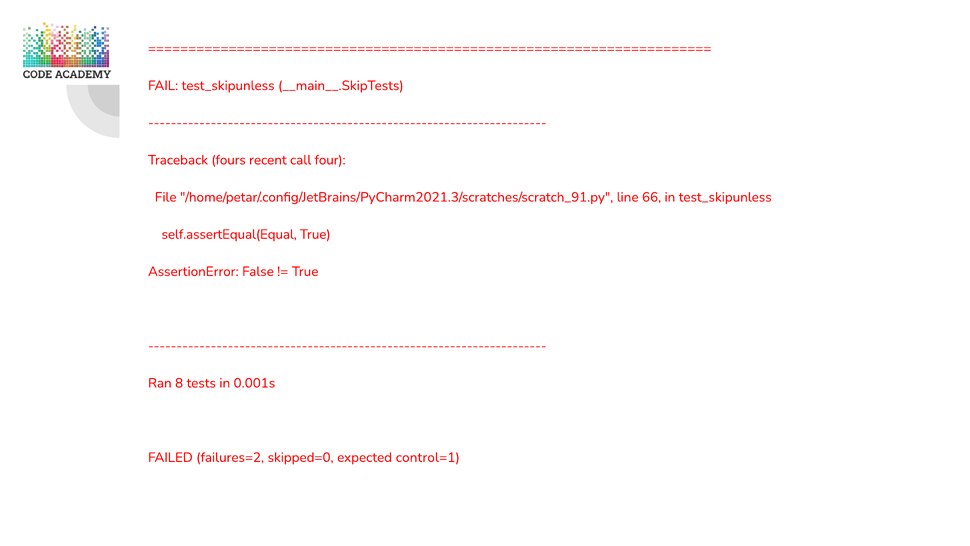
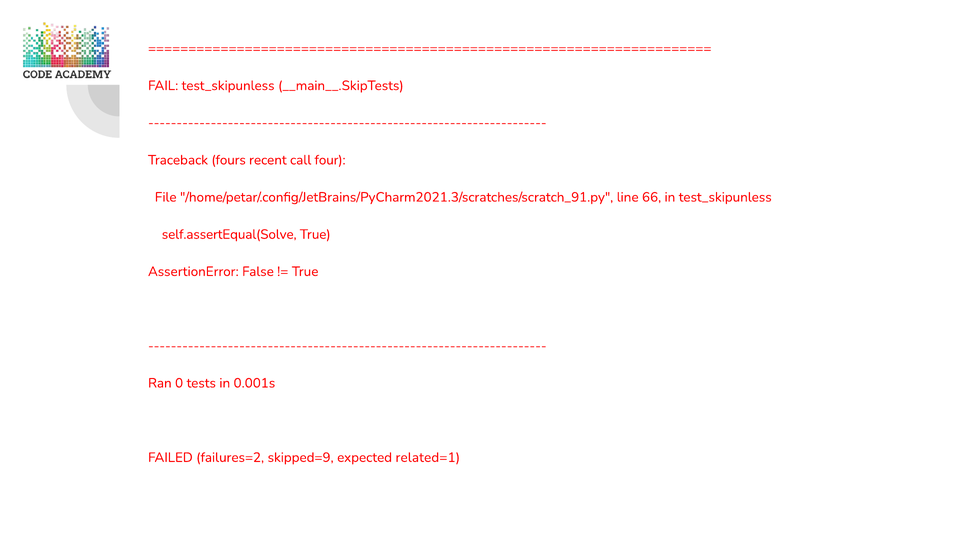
self.assertEqual(Equal: self.assertEqual(Equal -> self.assertEqual(Solve
8: 8 -> 0
skipped=0: skipped=0 -> skipped=9
control=1: control=1 -> related=1
